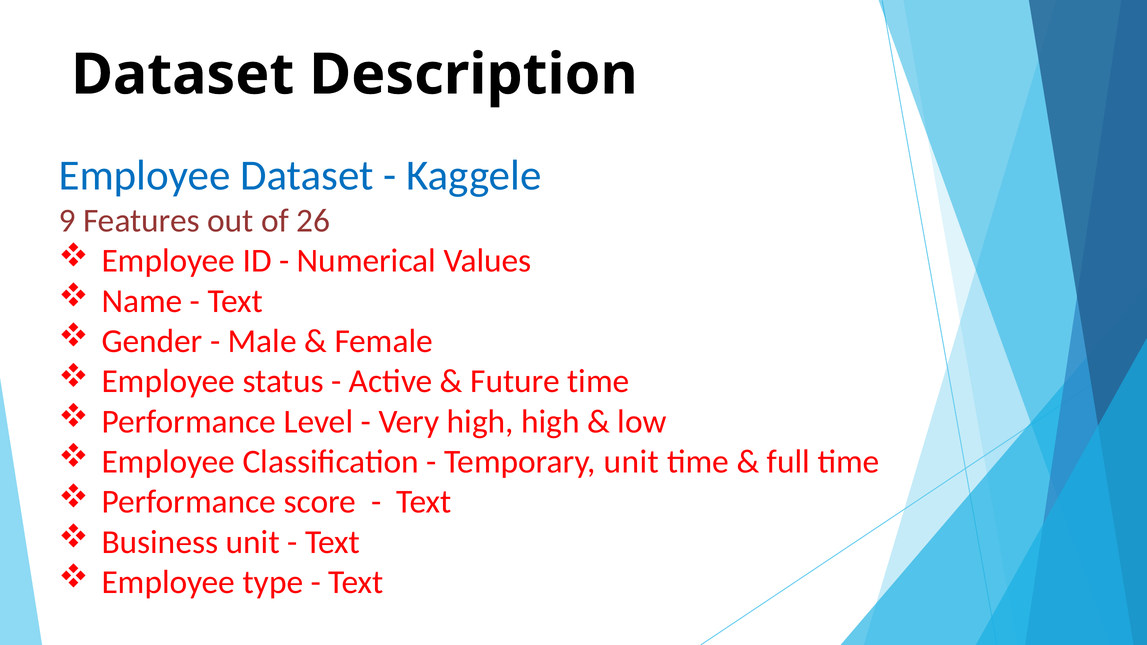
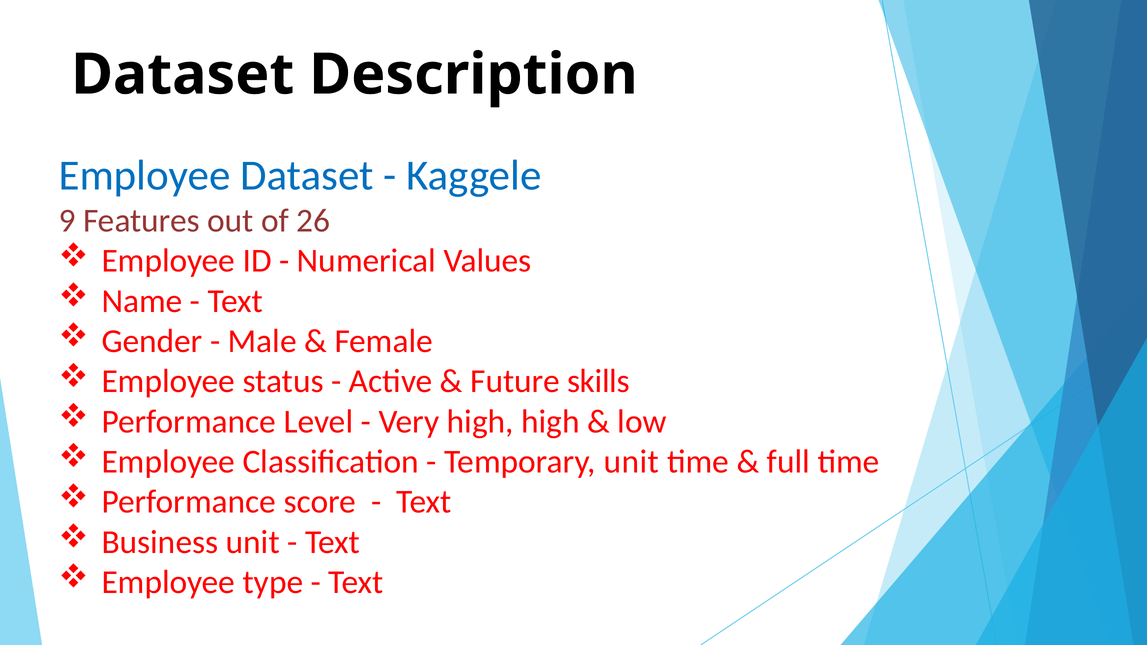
Future time: time -> skills
